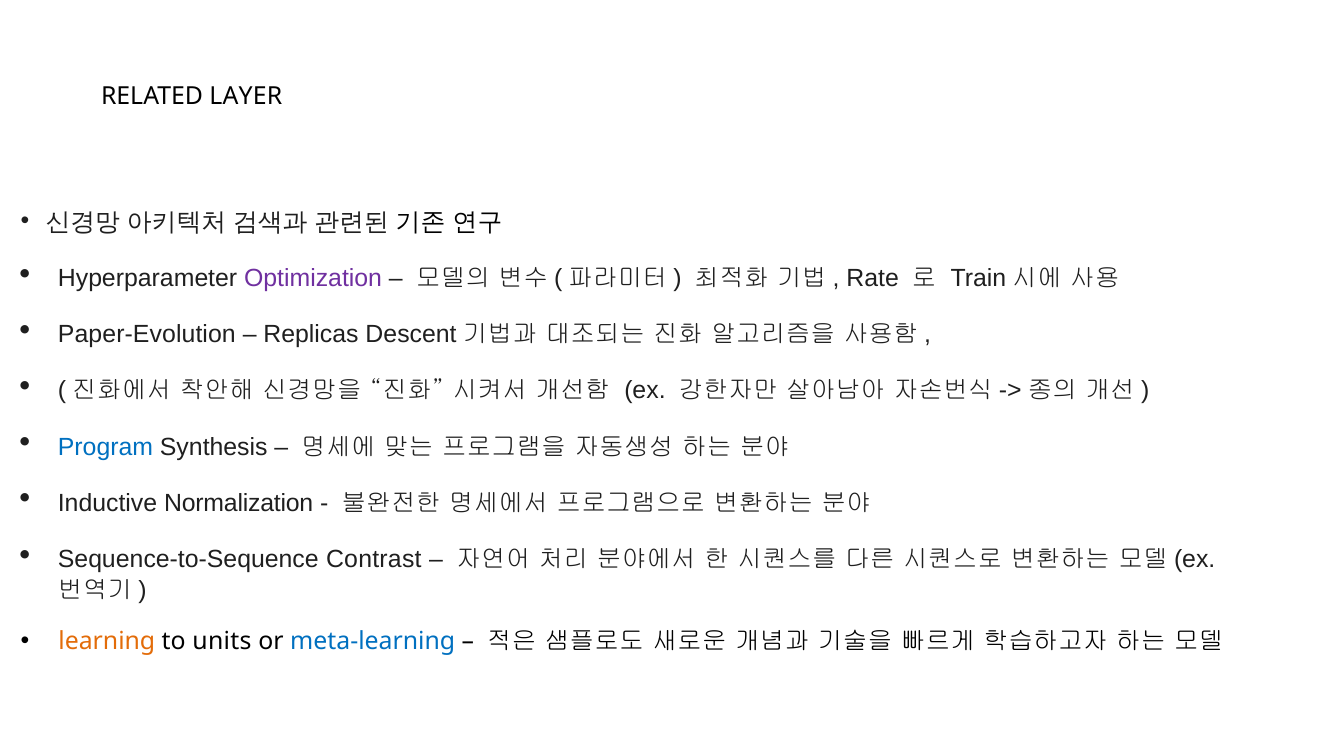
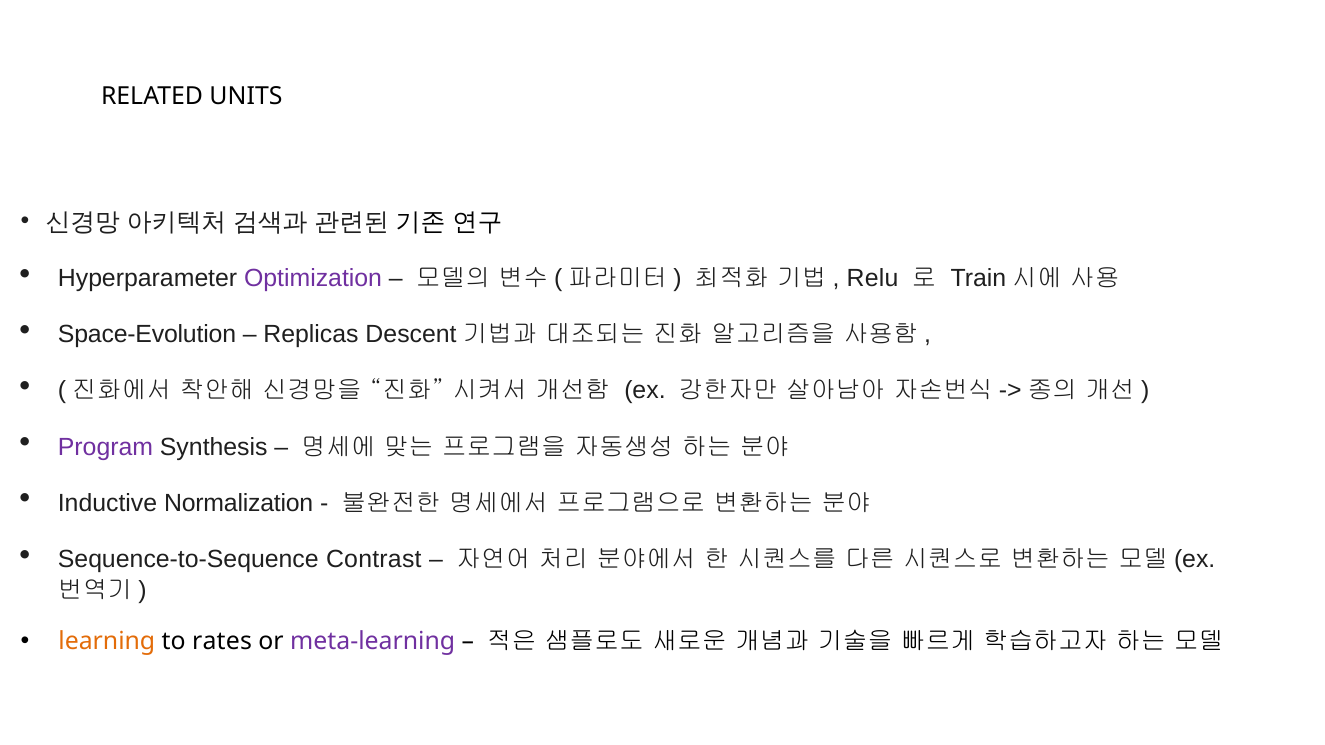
LAYER: LAYER -> UNITS
Rate: Rate -> Relu
Paper-Evolution: Paper-Evolution -> Space-Evolution
Program colour: blue -> purple
units: units -> rates
meta-learning colour: blue -> purple
